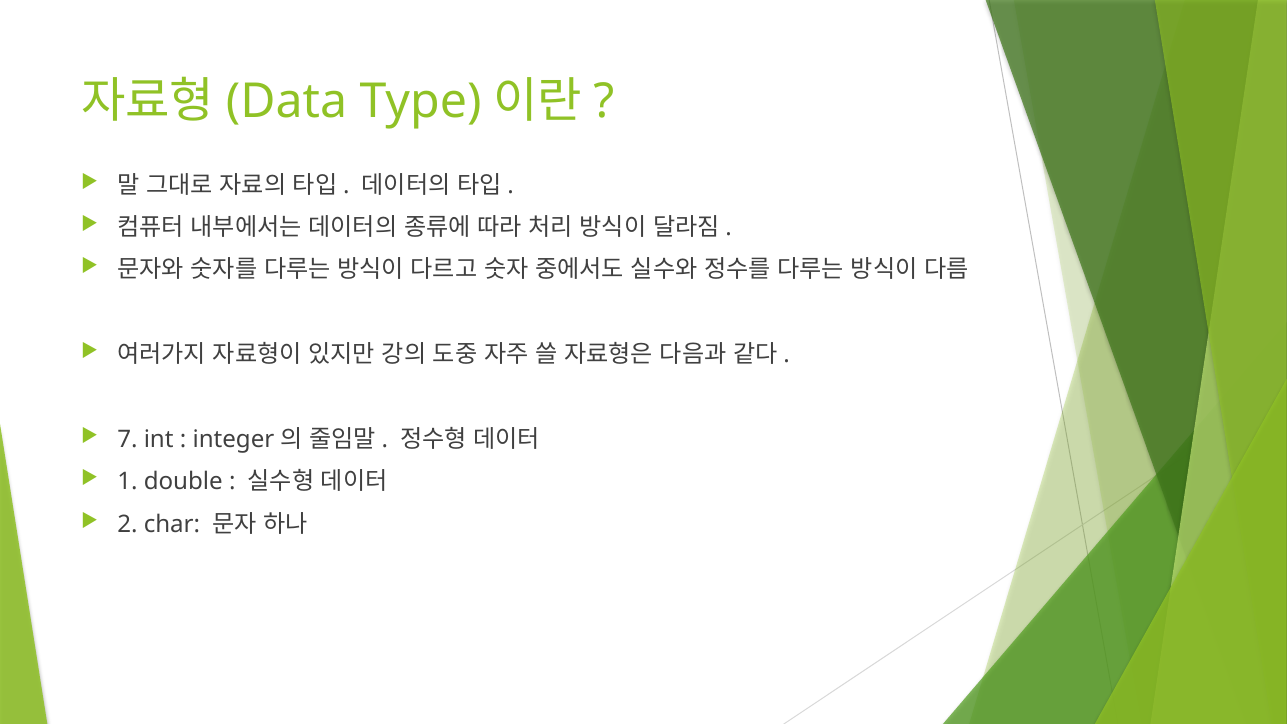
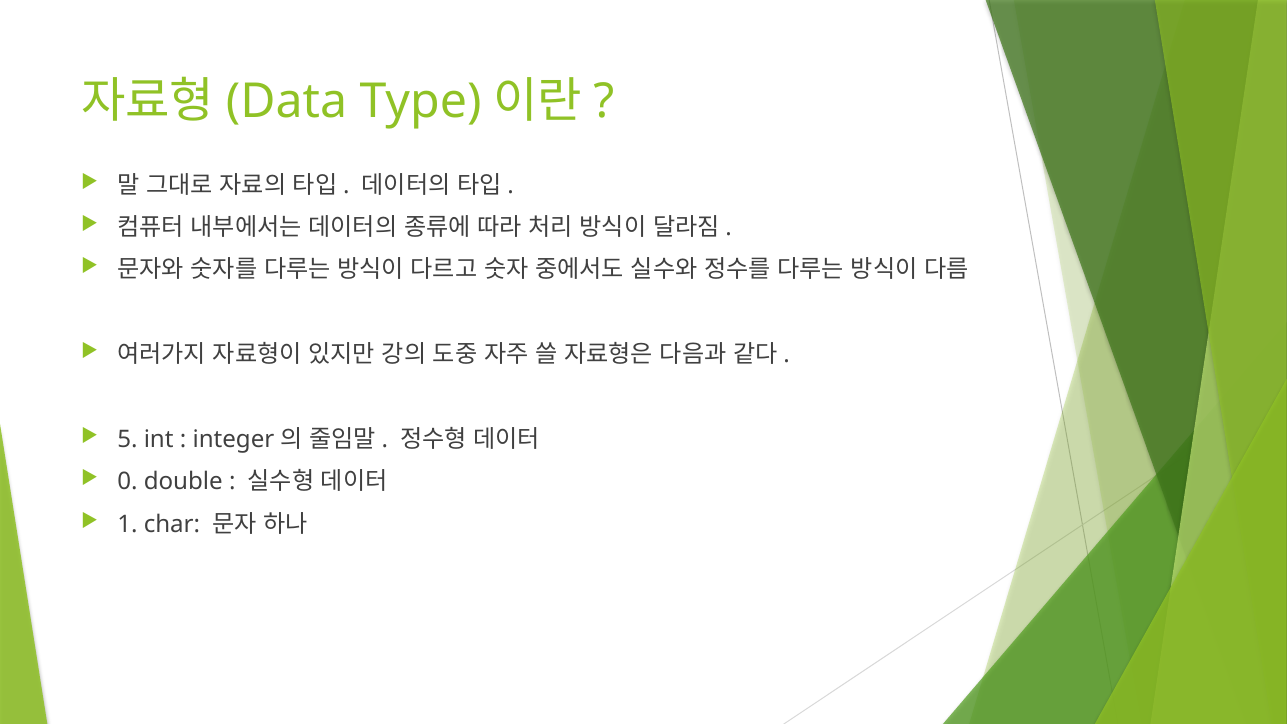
7: 7 -> 5
1: 1 -> 0
2: 2 -> 1
